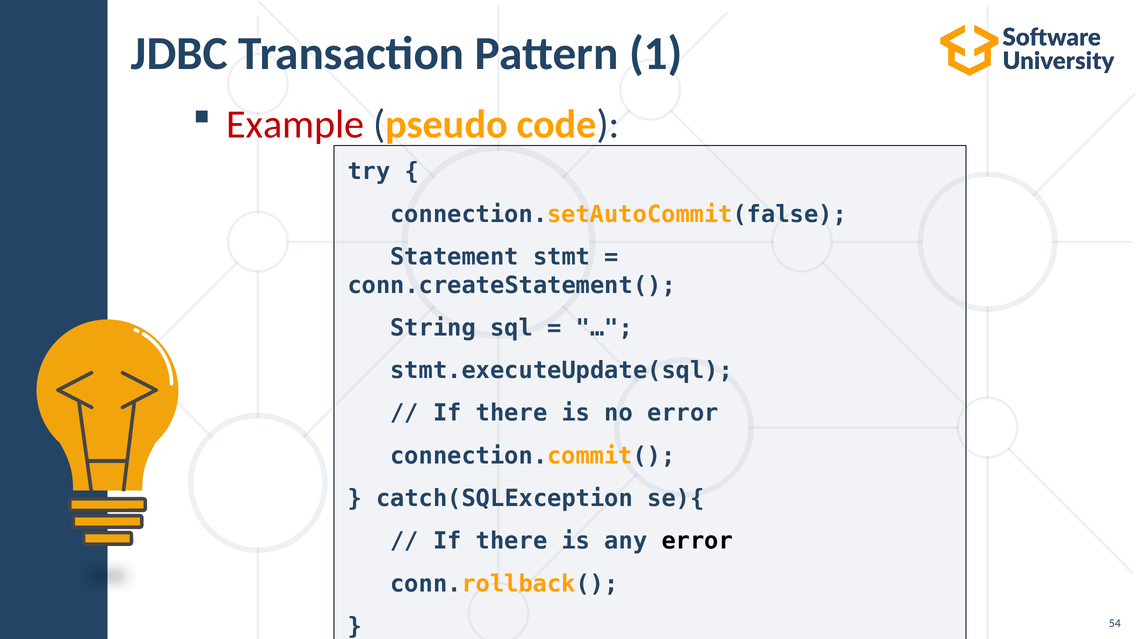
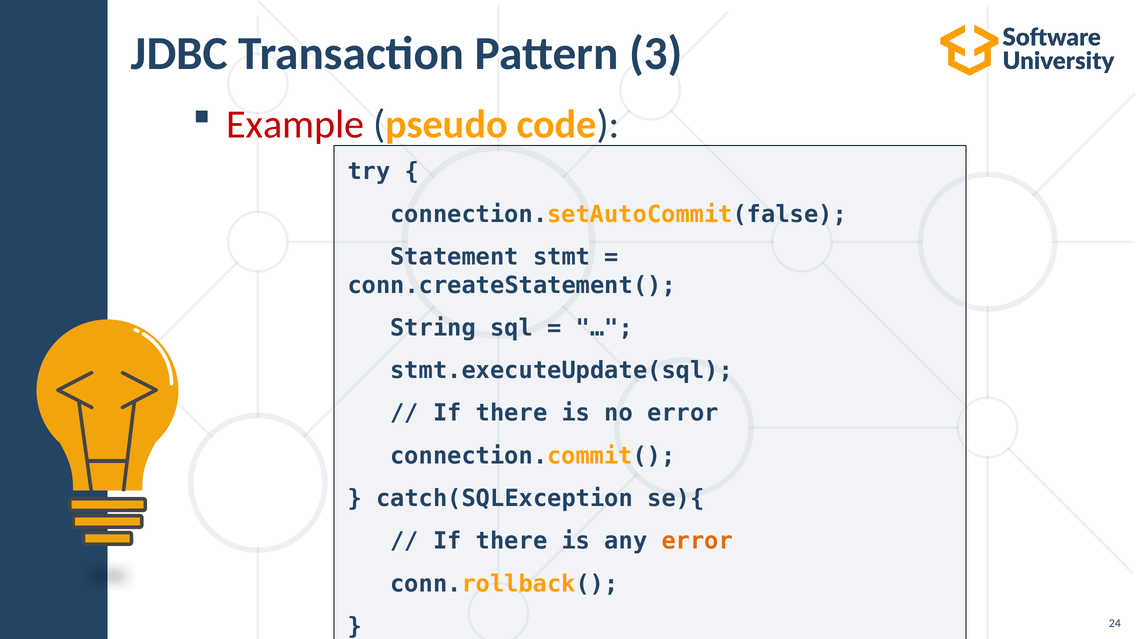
1: 1 -> 3
error at (697, 541) colour: black -> orange
54: 54 -> 24
